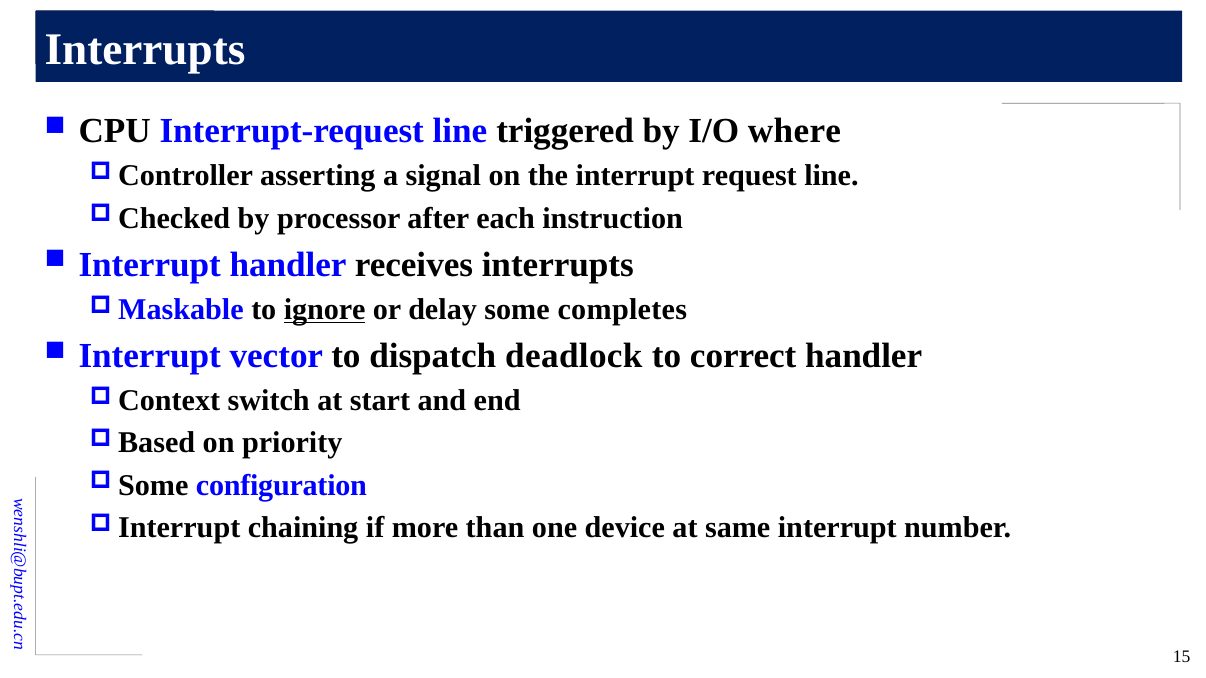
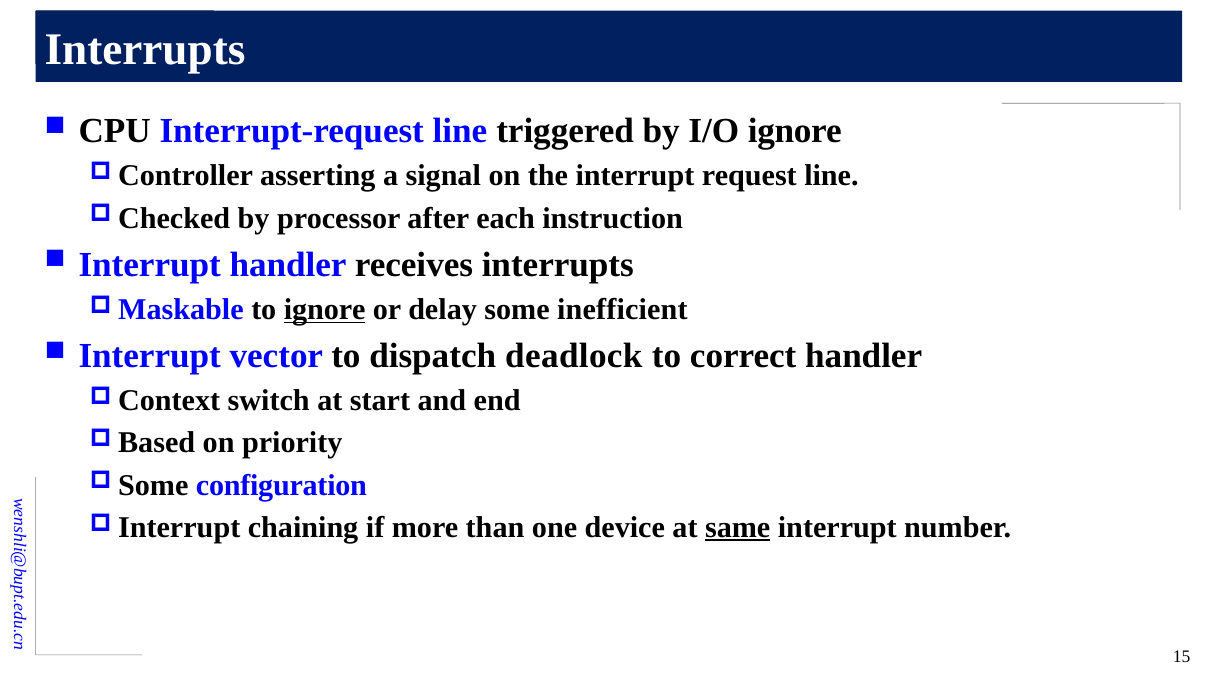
I/O where: where -> ignore
completes: completes -> inefficient
same underline: none -> present
